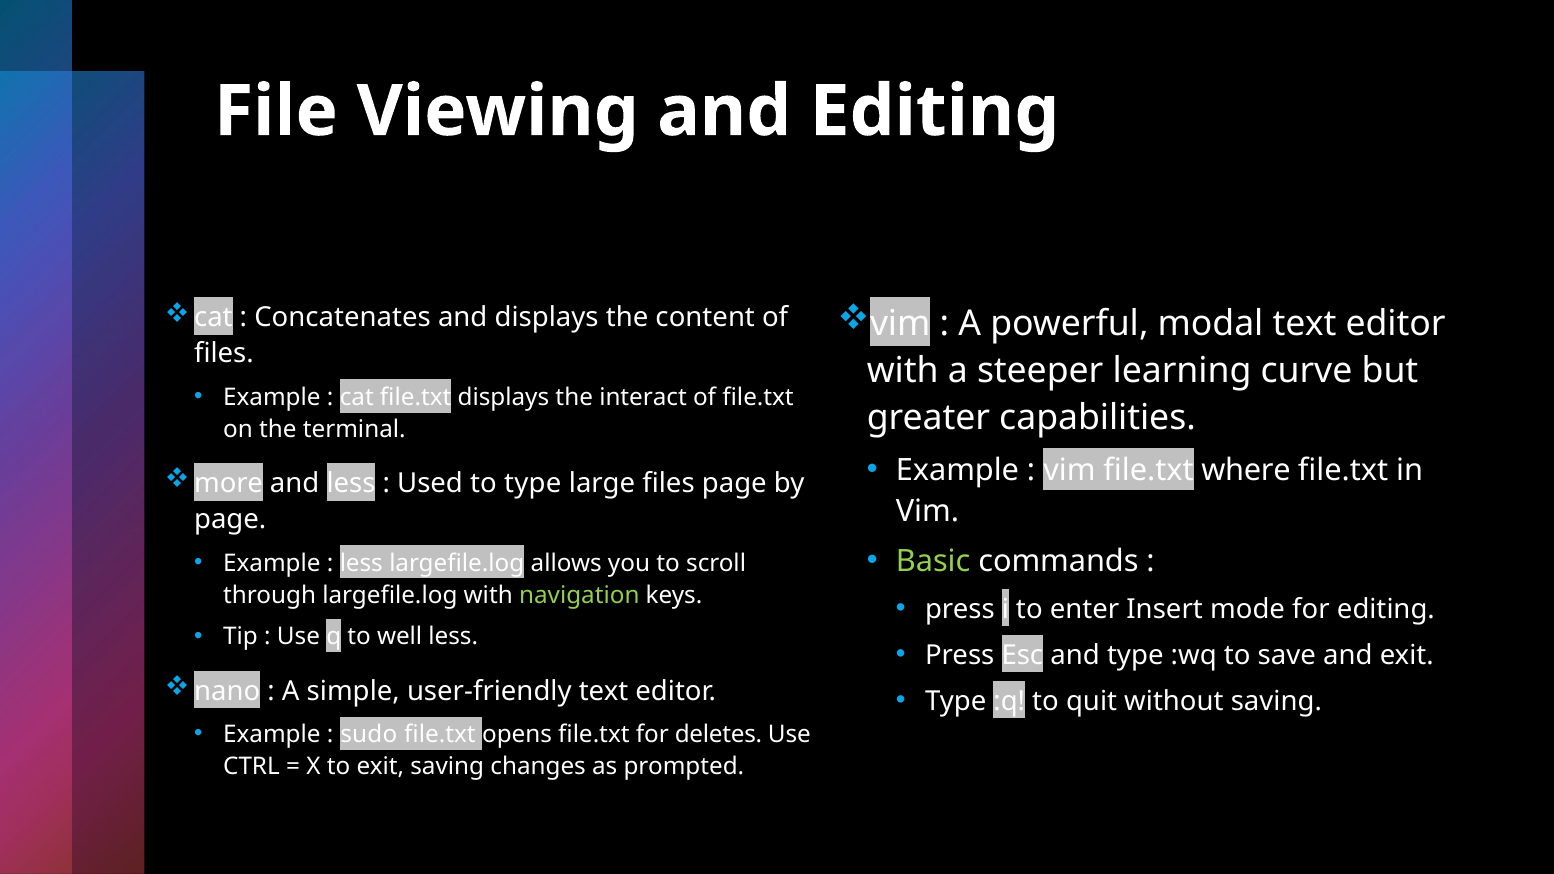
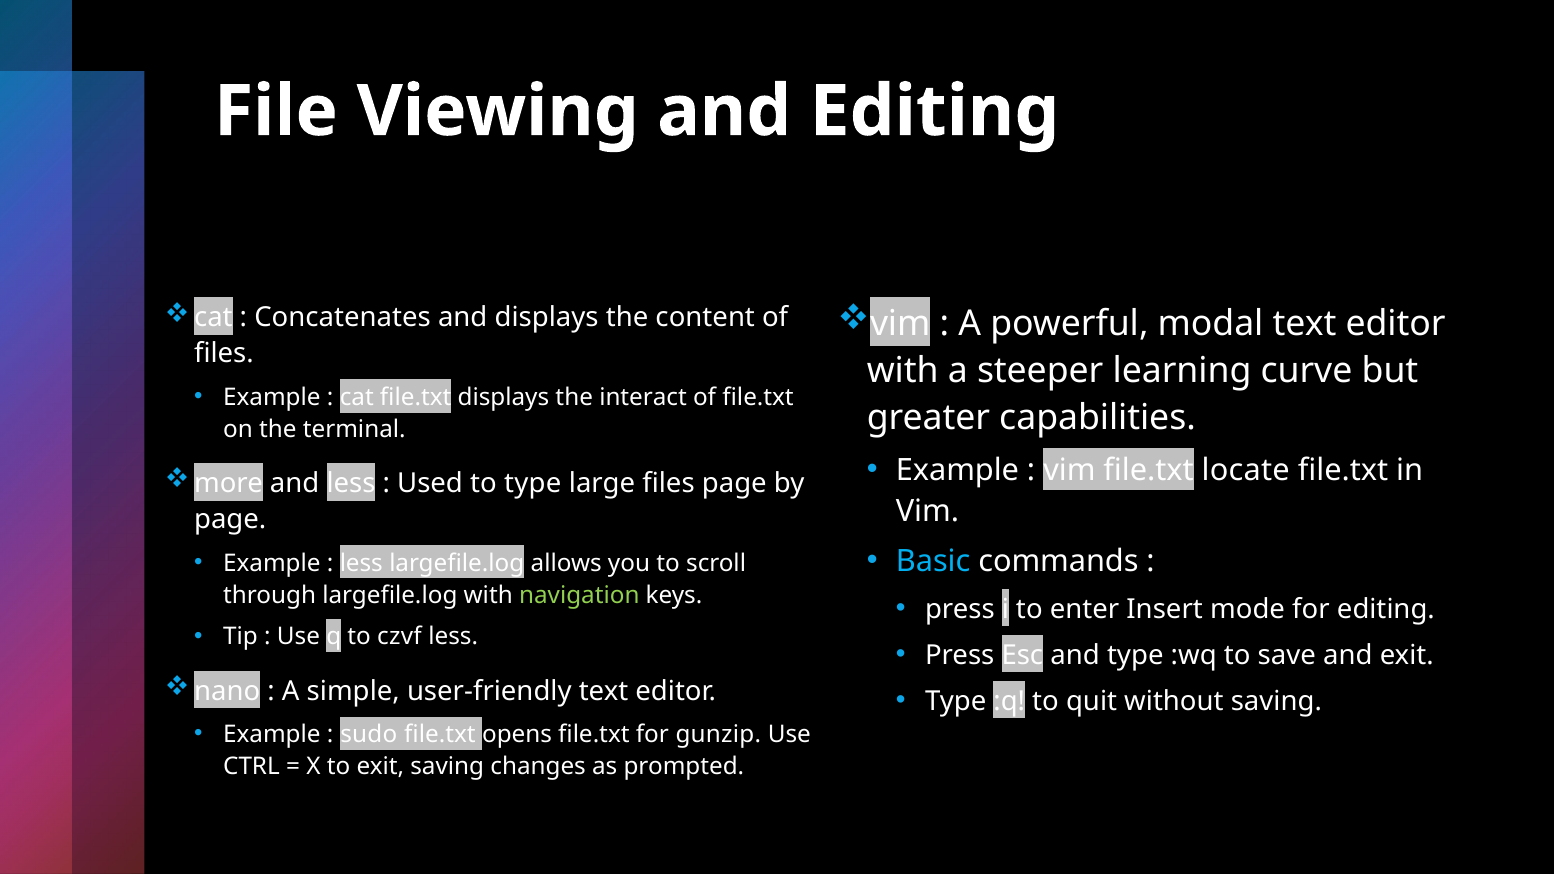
where: where -> locate
Basic colour: light green -> light blue
well: well -> czvf
deletes: deletes -> gunzip
